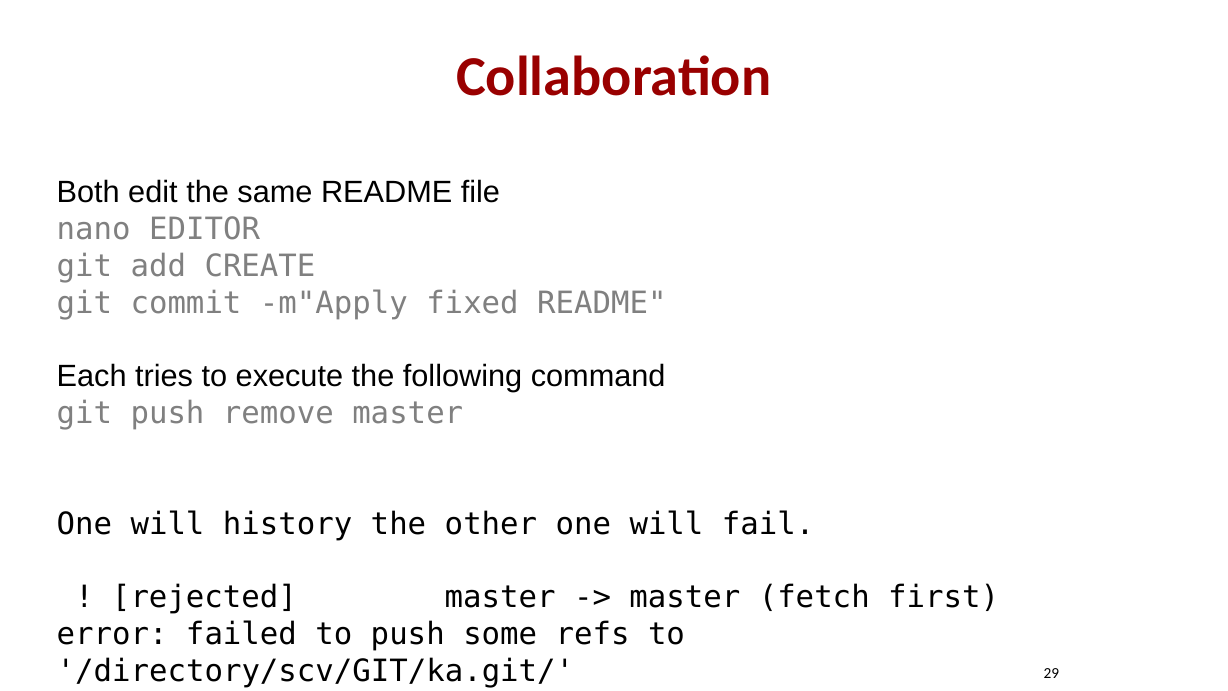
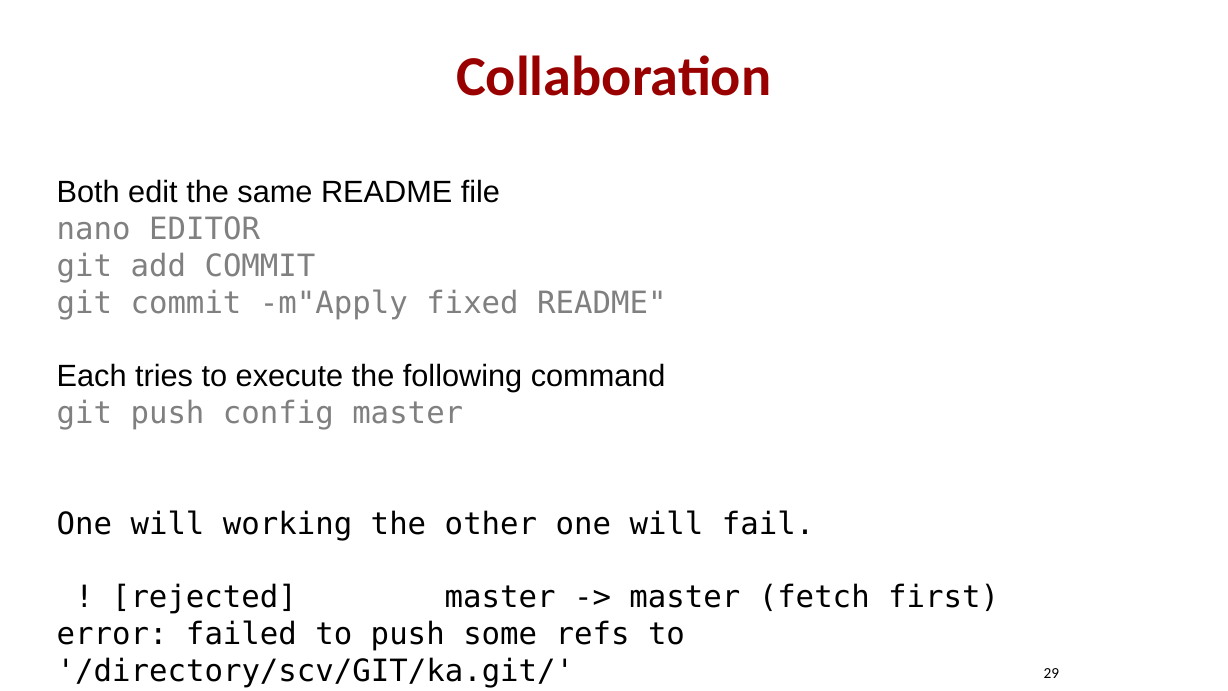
add CREATE: CREATE -> COMMIT
remove: remove -> config
history: history -> working
